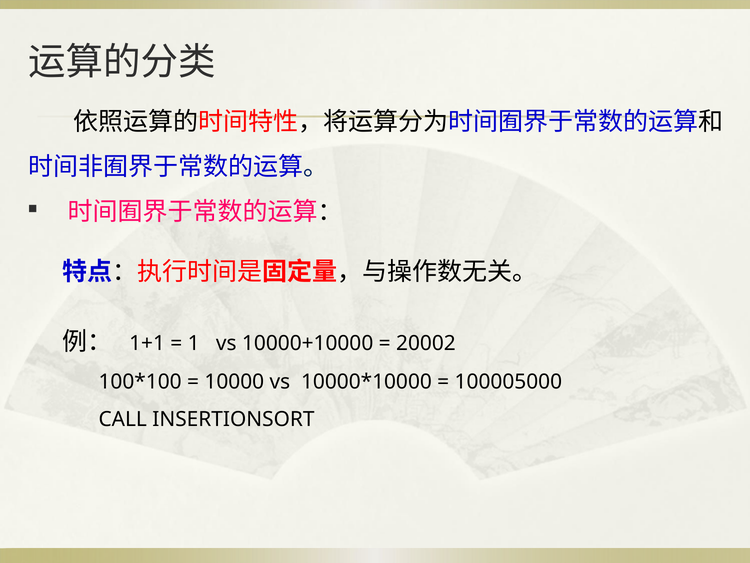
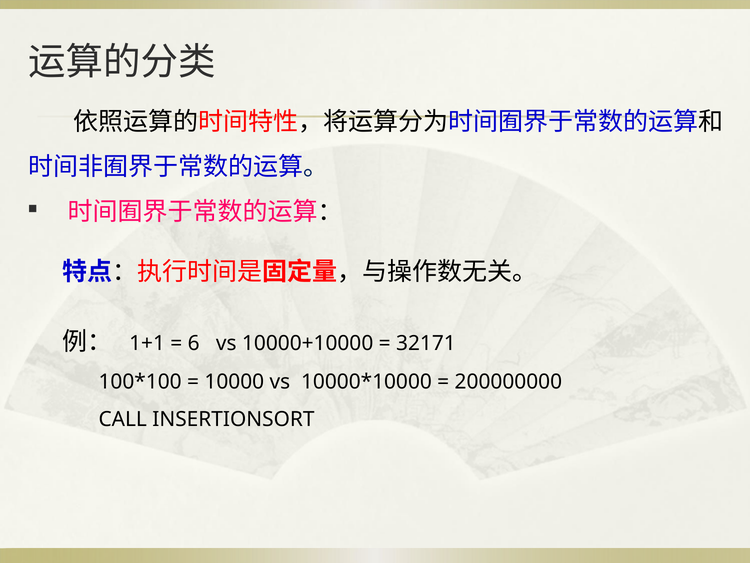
1: 1 -> 6
20002: 20002 -> 32171
100005000: 100005000 -> 200000000
